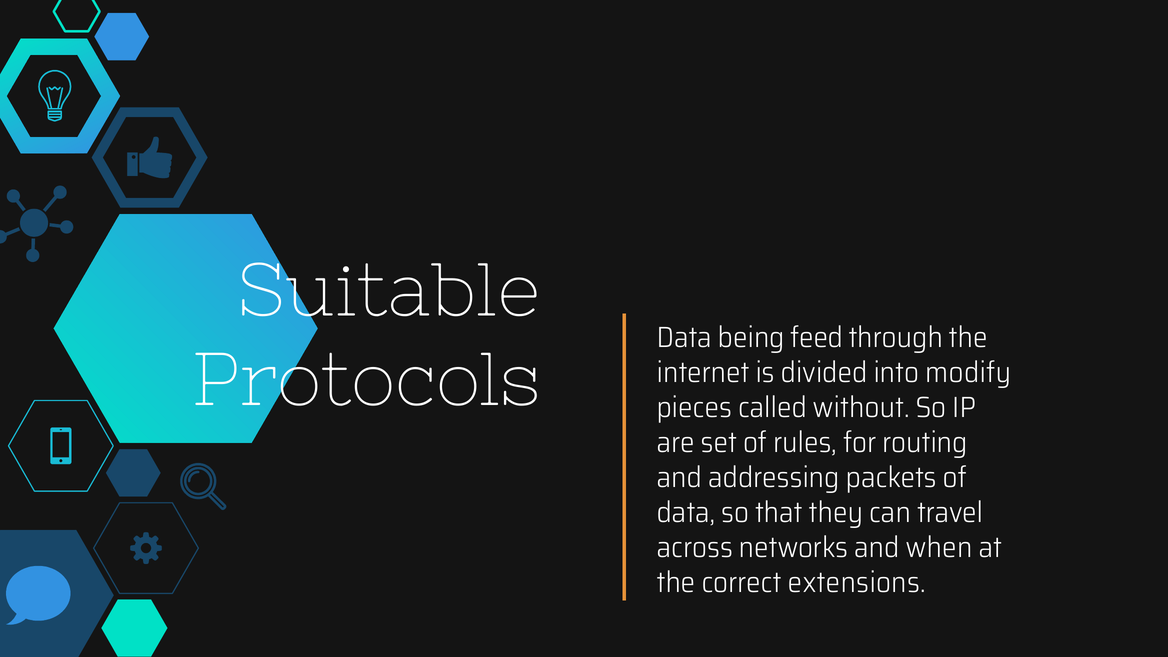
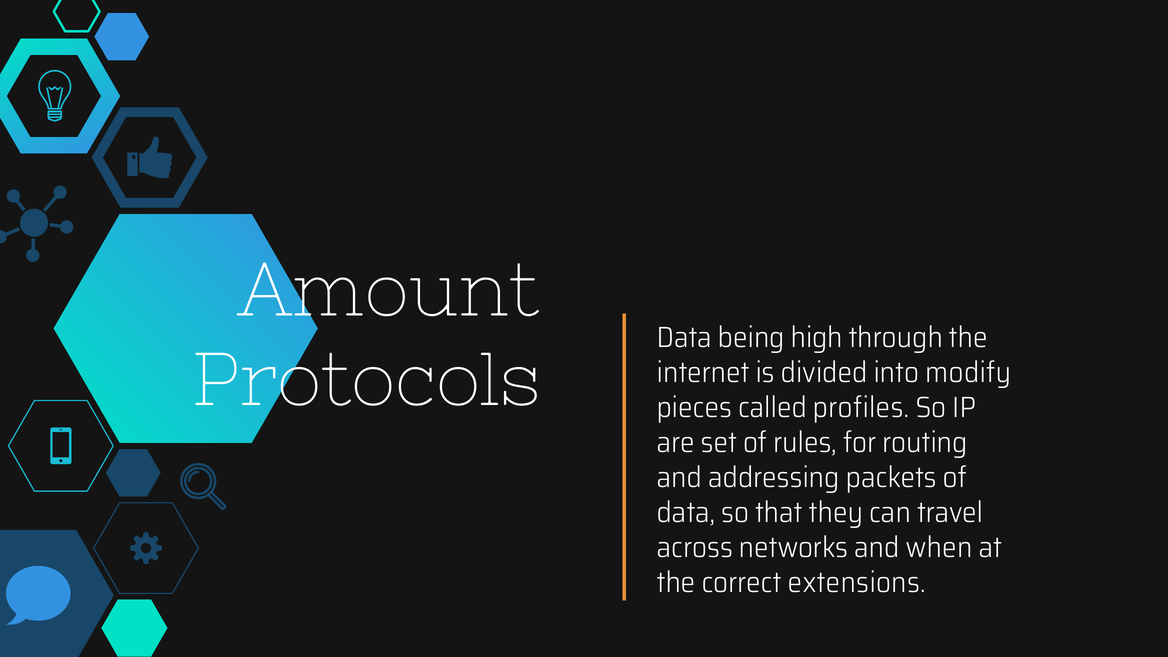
Suitable: Suitable -> Amount
feed: feed -> high
without: without -> profiles
